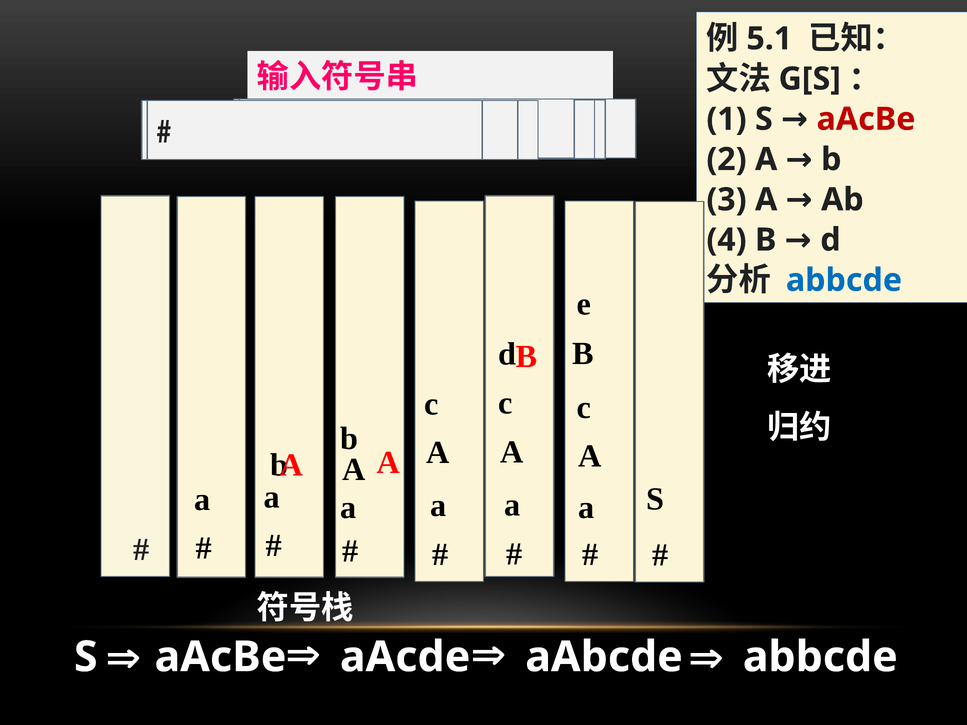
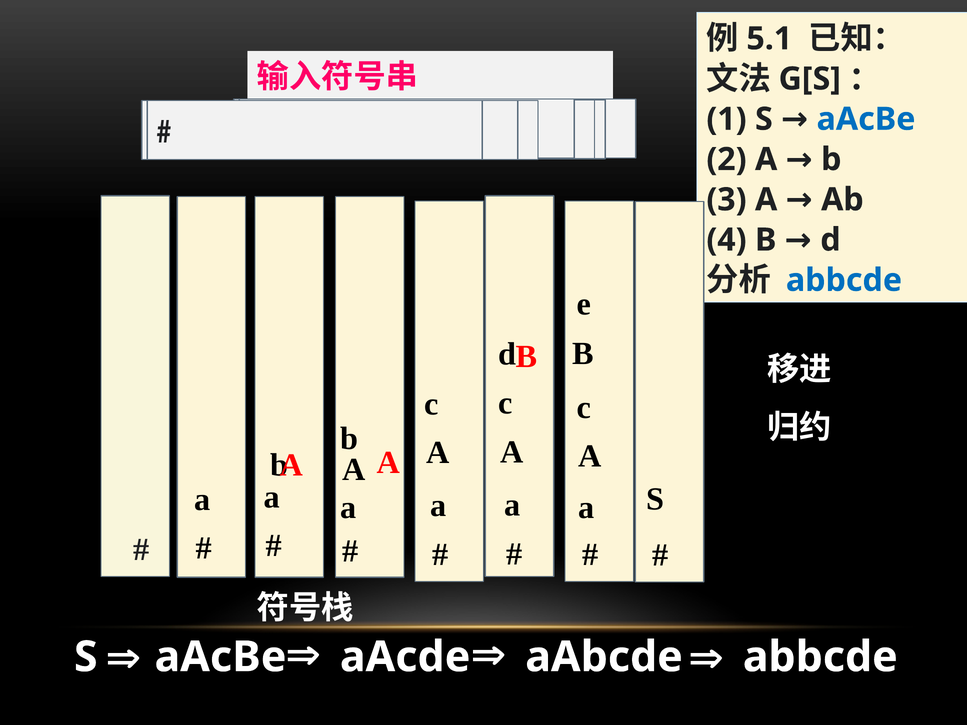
aAcBe at (866, 119) colour: red -> blue
